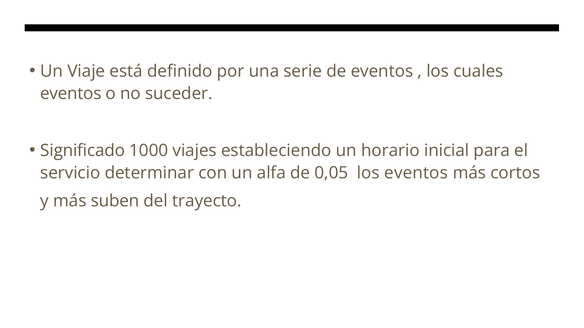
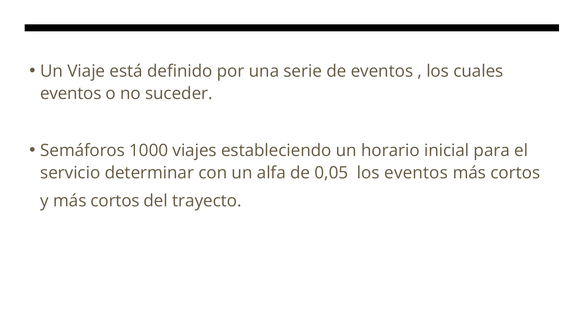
Significado: Significado -> Semáforos
y más suben: suben -> cortos
